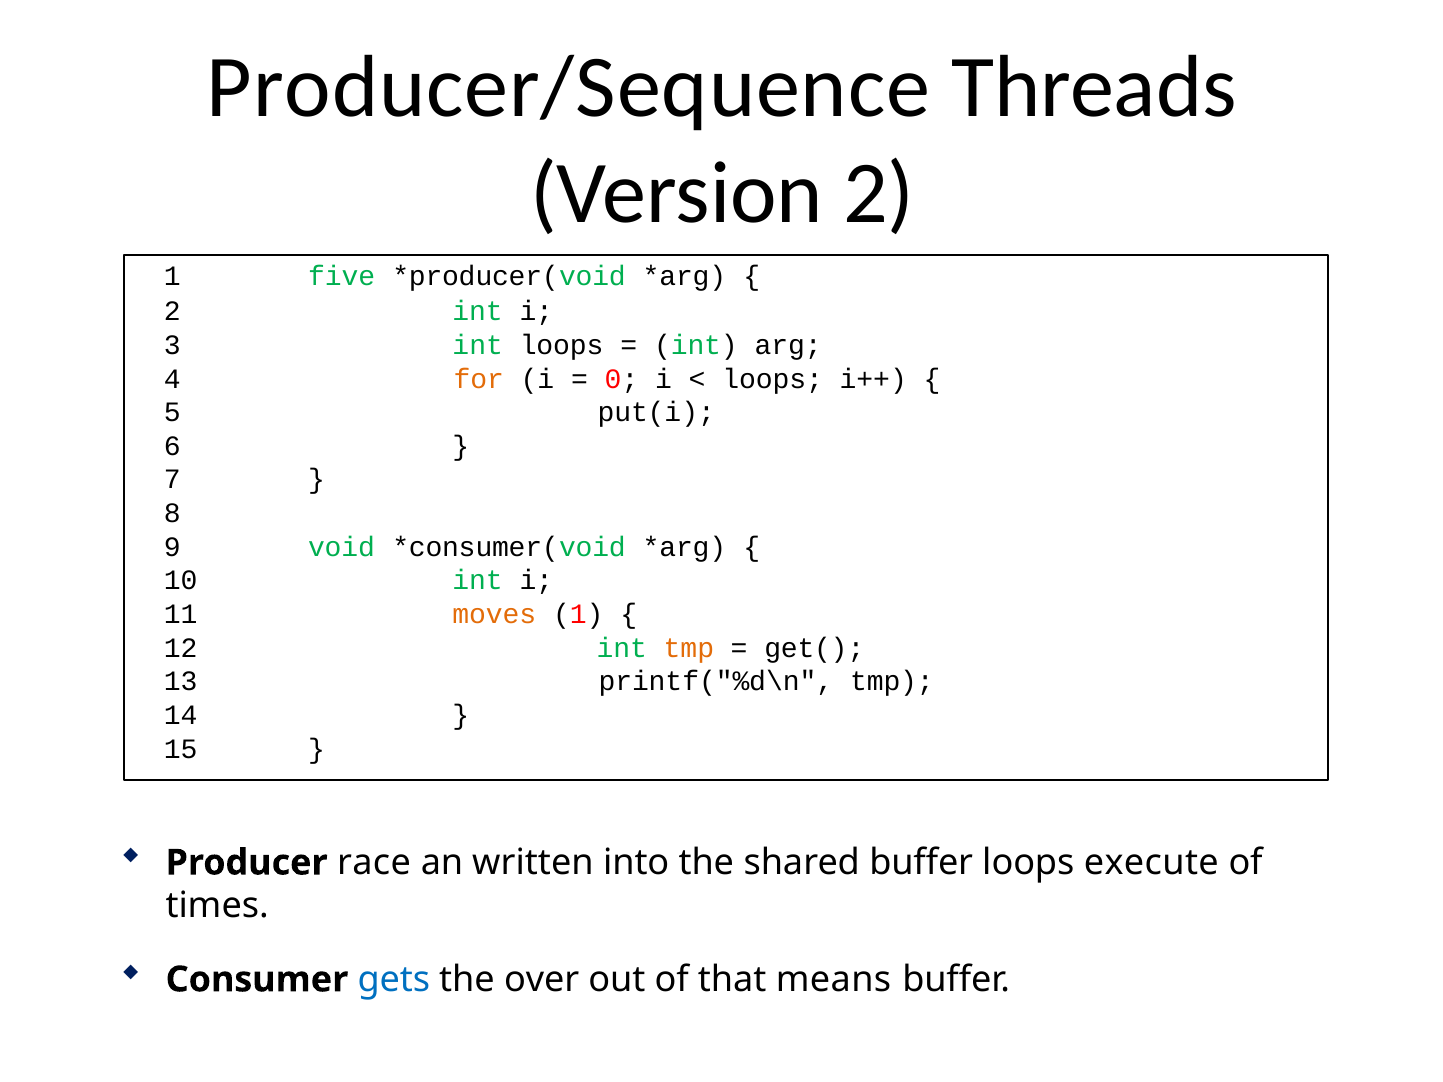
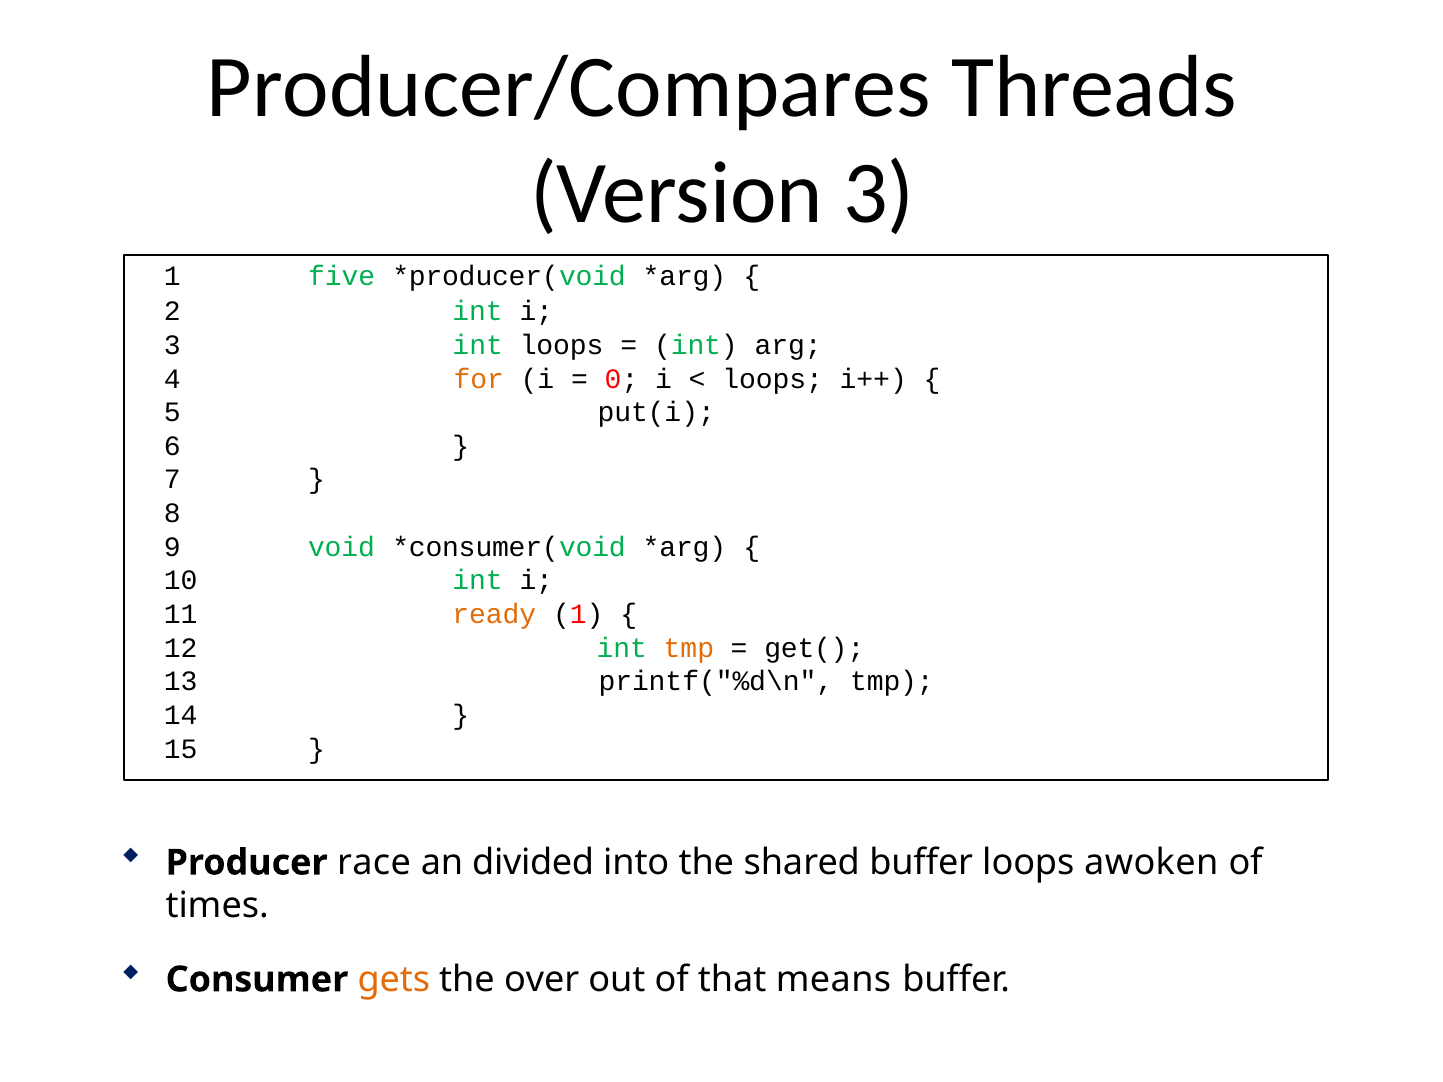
Producer/Sequence: Producer/Sequence -> Producer/Compares
Version 2: 2 -> 3
moves: moves -> ready
written: written -> divided
execute: execute -> awoken
gets colour: blue -> orange
